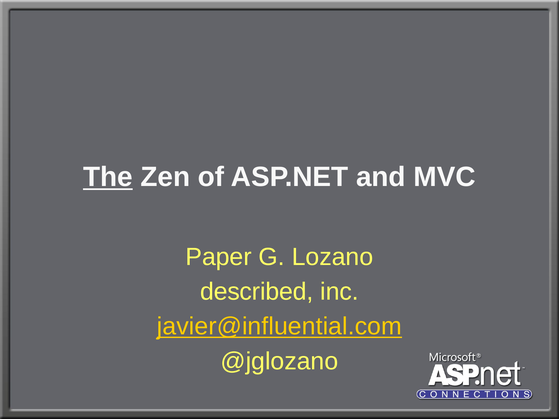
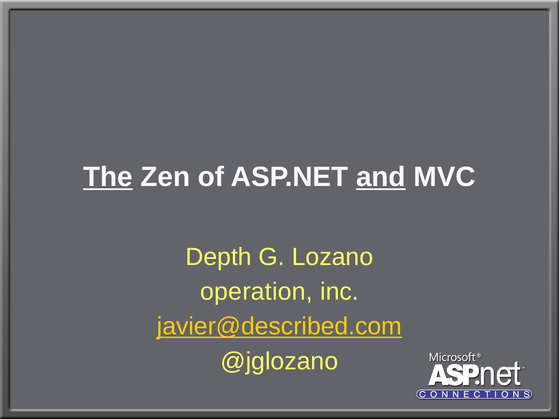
and underline: none -> present
Paper: Paper -> Depth
described: described -> operation
javier@influential.com: javier@influential.com -> javier@described.com
